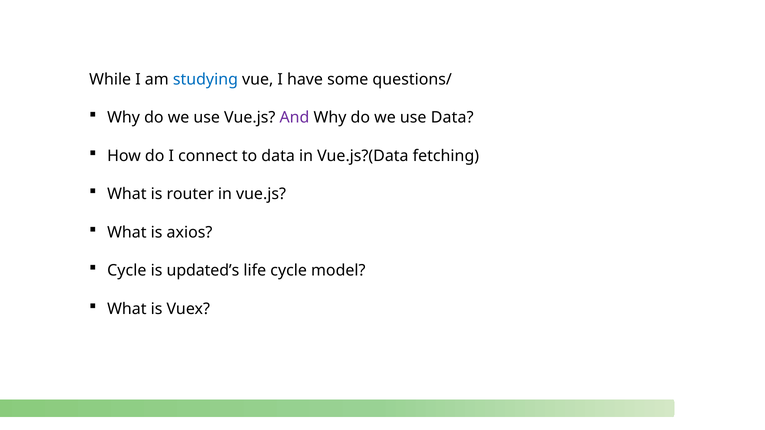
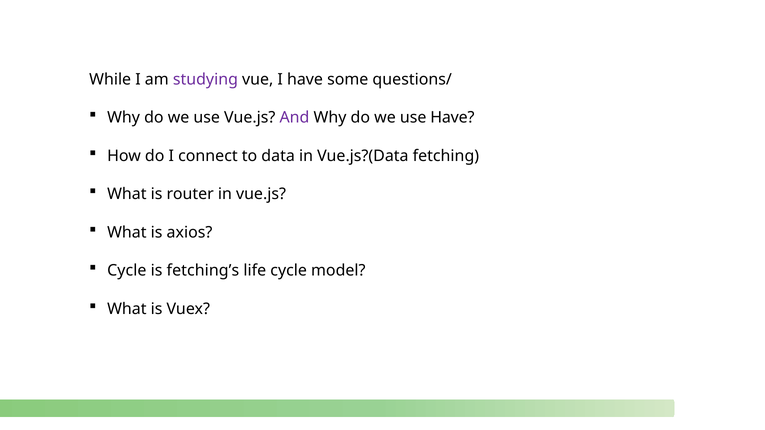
studying colour: blue -> purple
use Data: Data -> Have
updated’s: updated’s -> fetching’s
